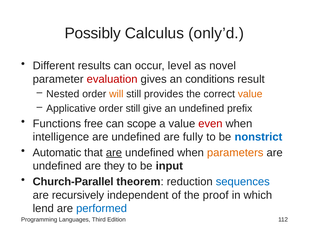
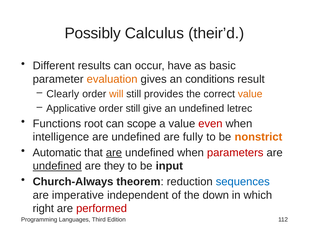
only’d: only’d -> their’d
level: level -> have
novel: novel -> basic
evaluation colour: red -> orange
Nested: Nested -> Clearly
prefix: prefix -> letrec
free: free -> root
nonstrict colour: blue -> orange
parameters colour: orange -> red
undefined at (57, 166) underline: none -> present
Church-Parallel: Church-Parallel -> Church-Always
recursively: recursively -> imperative
proof: proof -> down
lend: lend -> right
performed colour: blue -> red
